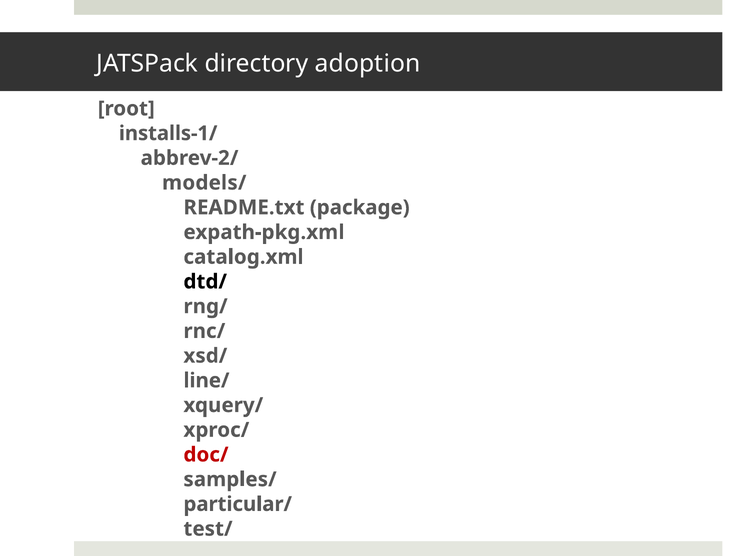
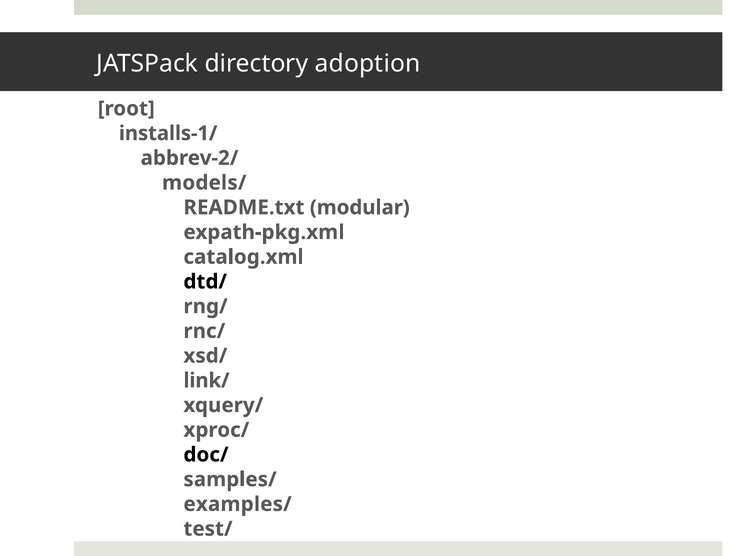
package: package -> modular
line/: line/ -> link/
doc/ colour: red -> black
particular/: particular/ -> examples/
